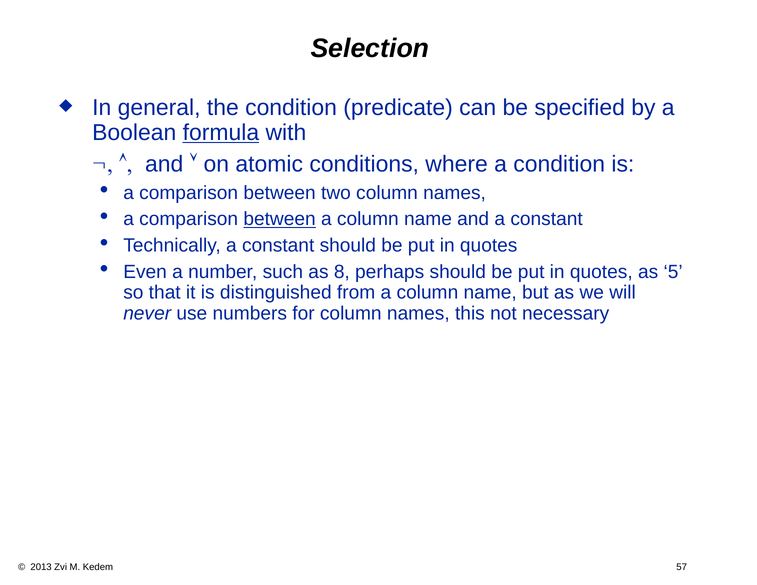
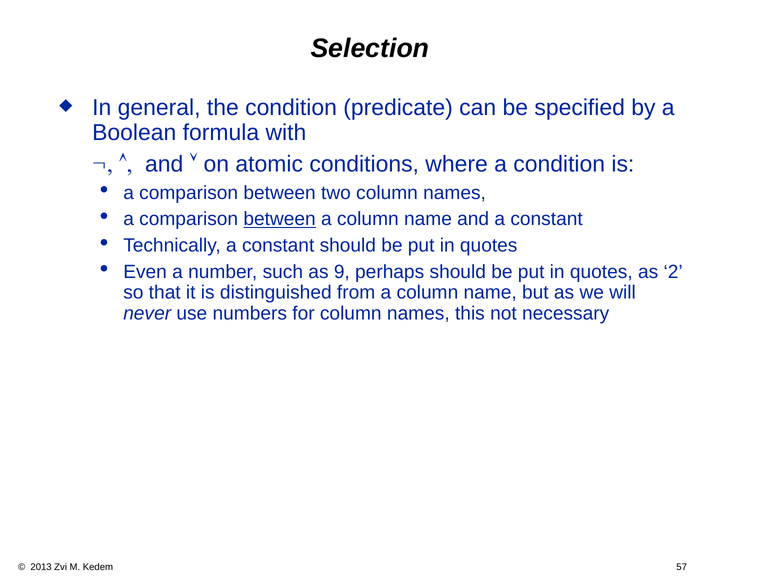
formula underline: present -> none
8: 8 -> 9
5: 5 -> 2
